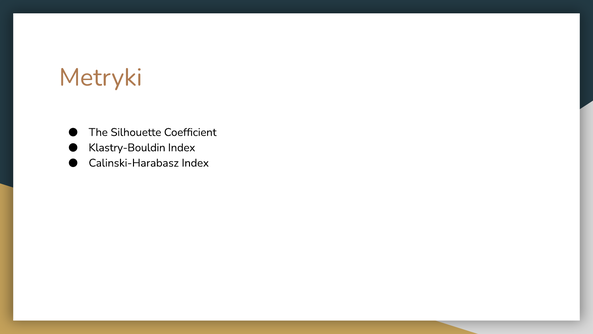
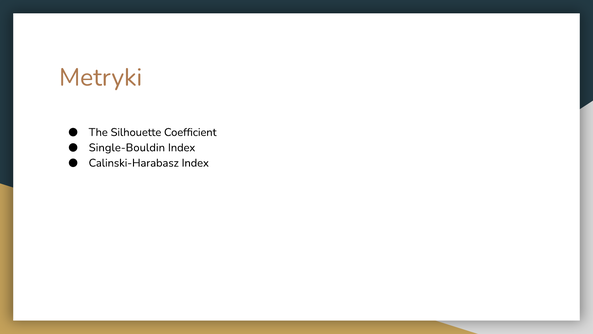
Klastry-Bouldin: Klastry-Bouldin -> Single-Bouldin
